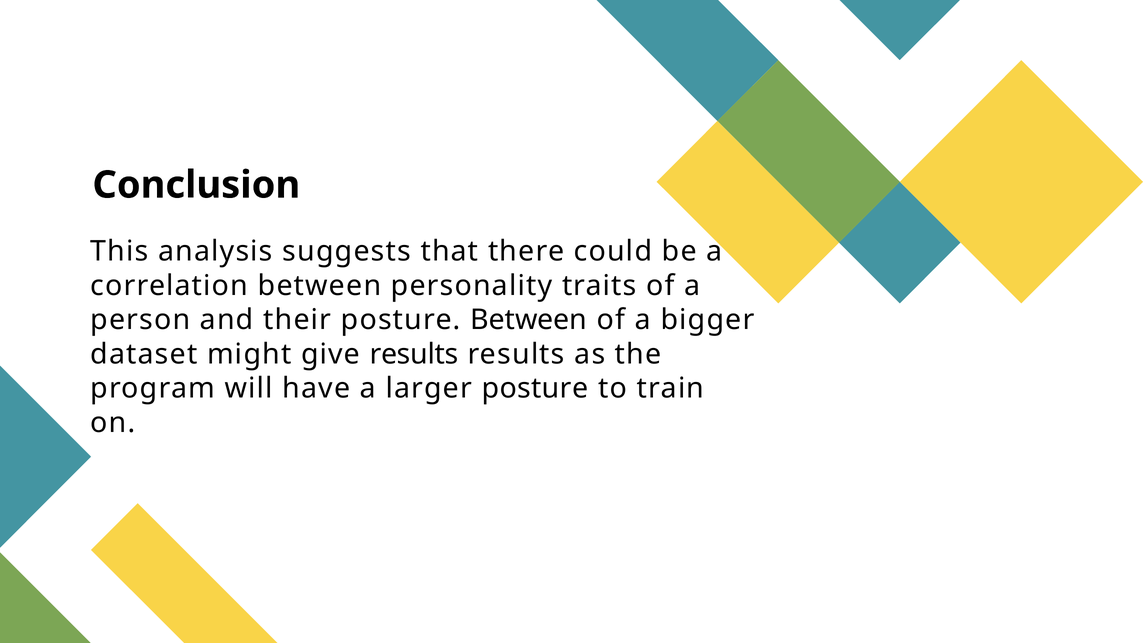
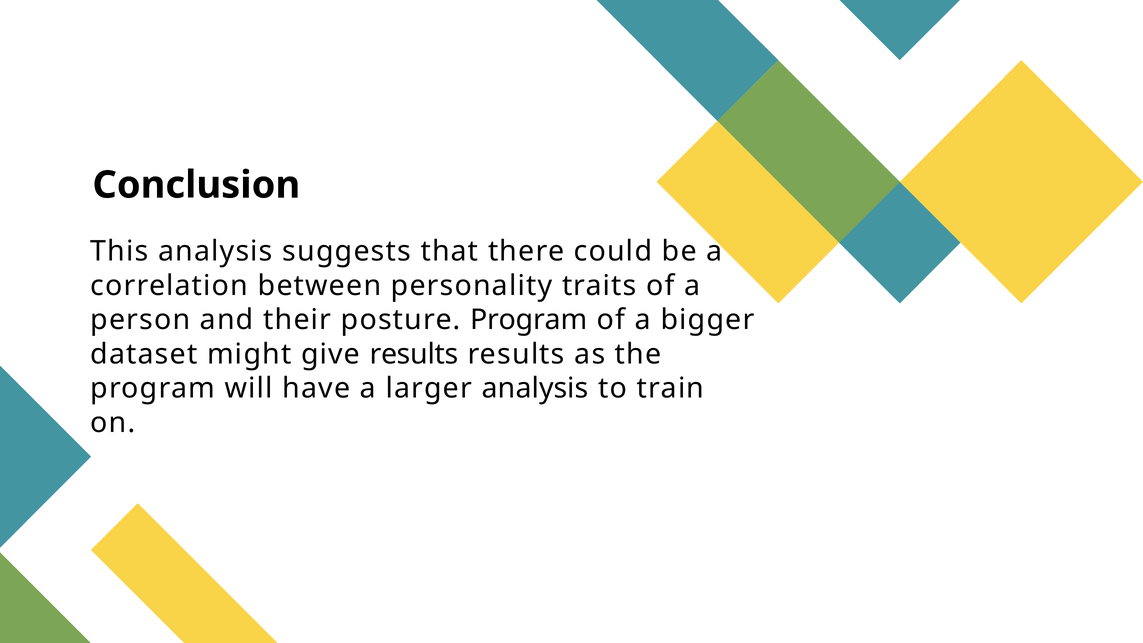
posture Between: Between -> Program
larger posture: posture -> analysis
